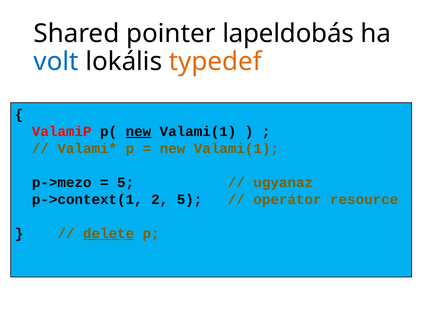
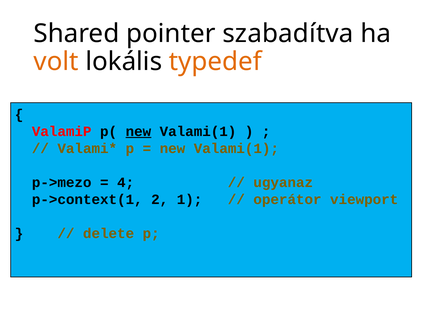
lapeldobás: lapeldobás -> szabadítva
volt colour: blue -> orange
5 at (126, 183): 5 -> 4
2 5: 5 -> 1
resource: resource -> viewport
delete underline: present -> none
